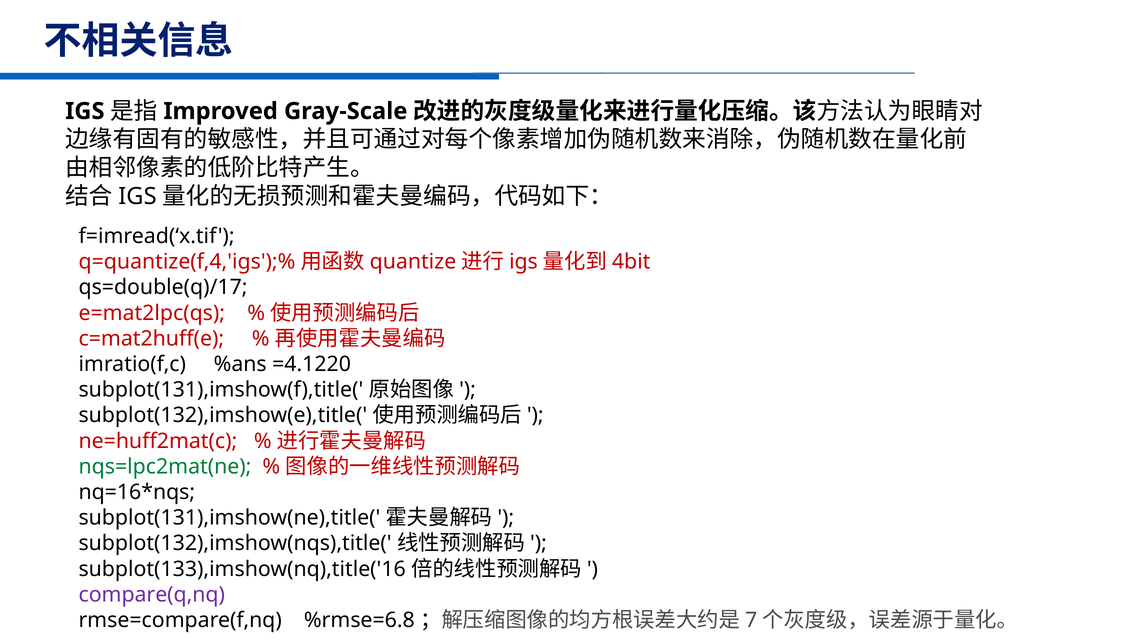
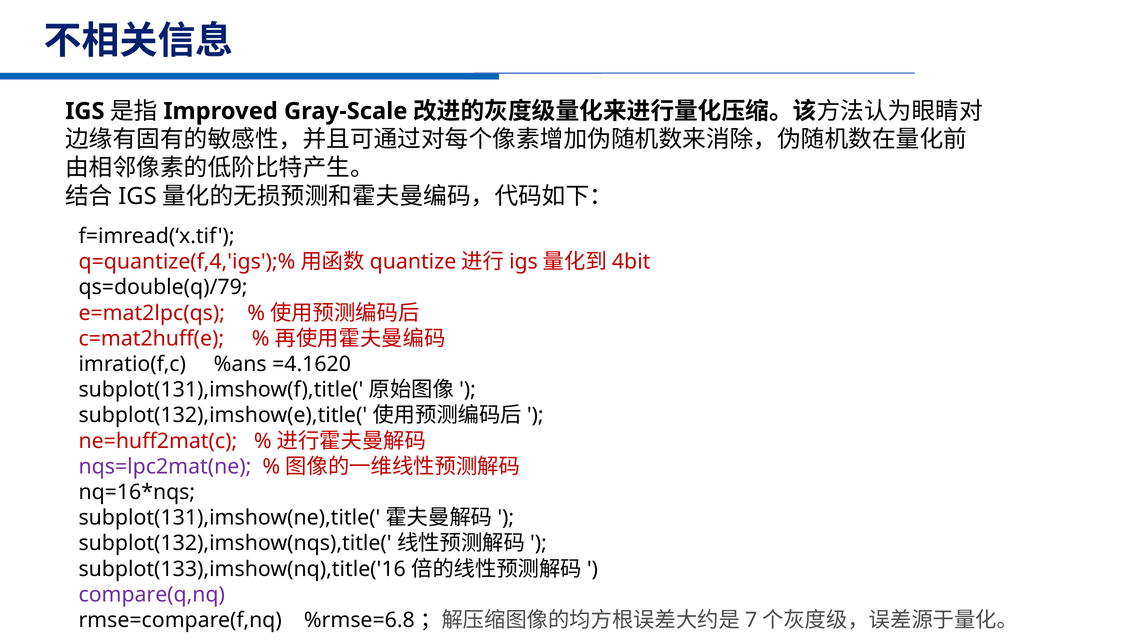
qs=double(q)/17: qs=double(q)/17 -> qs=double(q)/79
=4.1220: =4.1220 -> =4.1620
nqs=lpc2mat(ne colour: green -> purple
